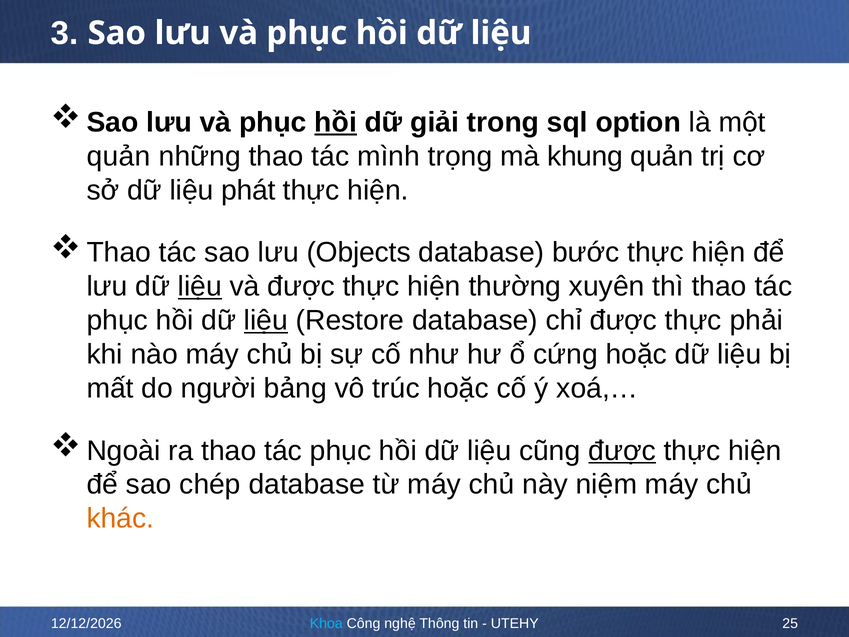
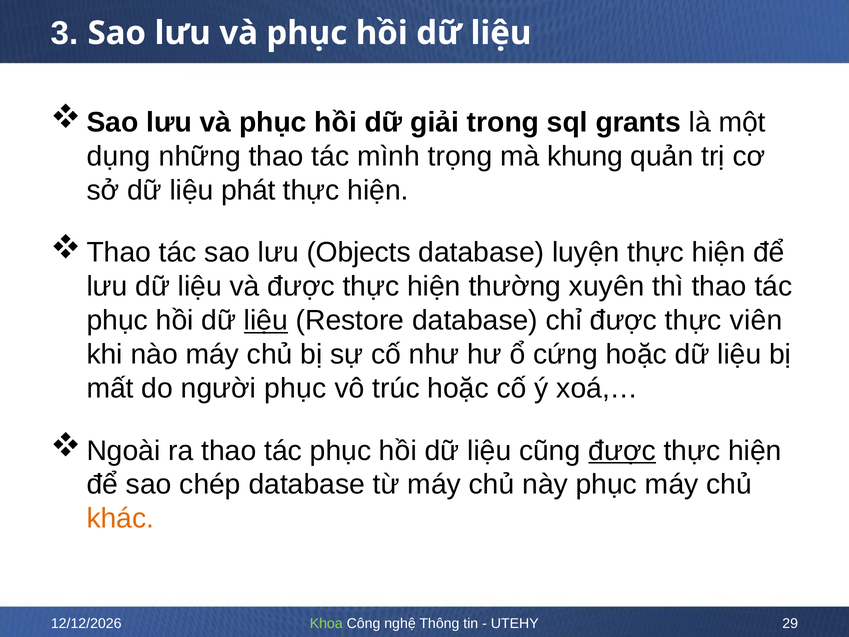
hồi at (336, 122) underline: present -> none
option: option -> grants
quản at (119, 156): quản -> dụng
bước: bước -> luyện
liệu at (200, 286) underline: present -> none
phải: phải -> viên
người bảng: bảng -> phục
này niệm: niệm -> phục
Khoa colour: light blue -> light green
25: 25 -> 29
